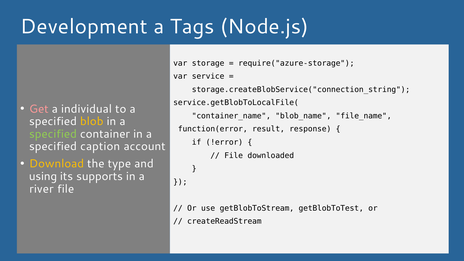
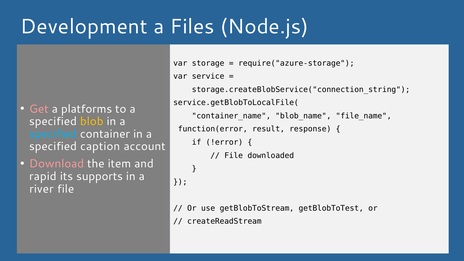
Tags: Tags -> Files
individual: individual -> platforms
specified at (53, 134) colour: light green -> light blue
Download colour: yellow -> pink
type: type -> item
using: using -> rapid
